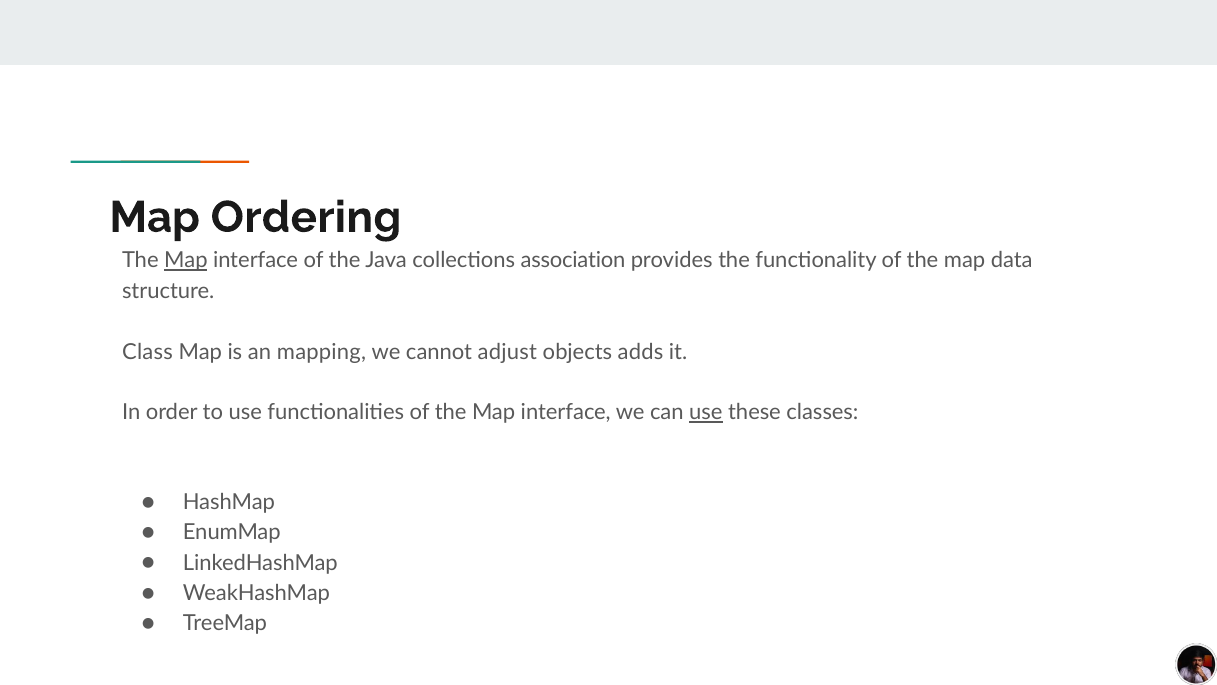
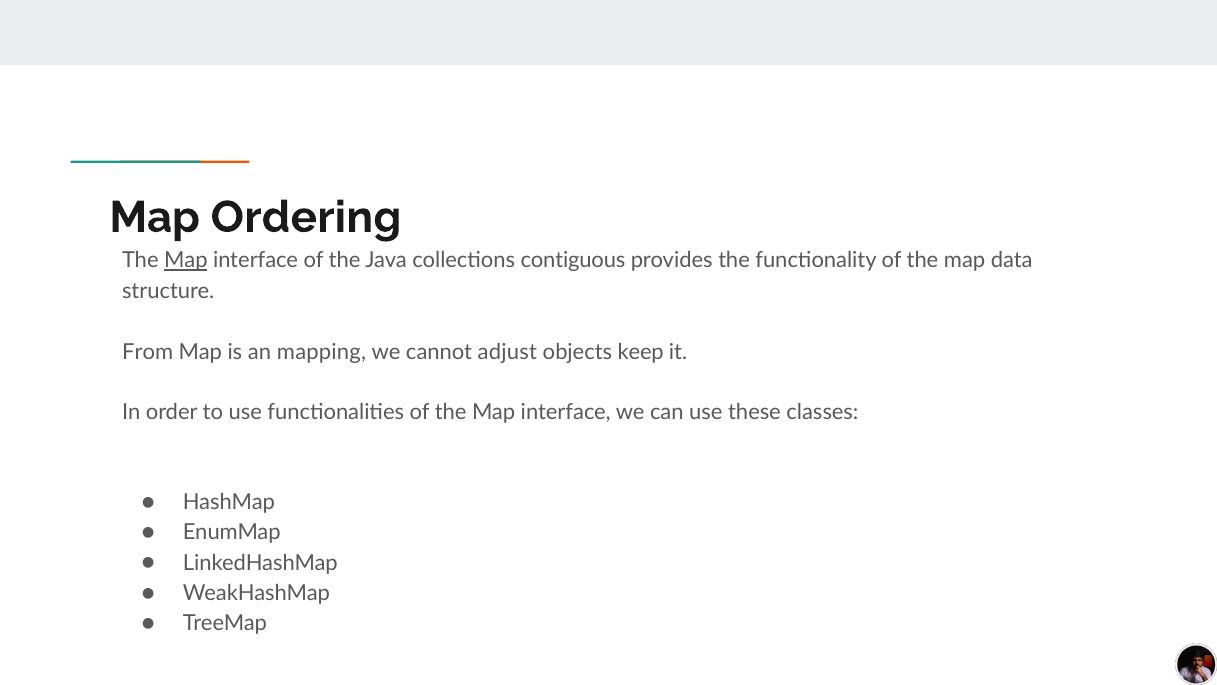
association: association -> contiguous
Class: Class -> From
adds: adds -> keep
use at (706, 412) underline: present -> none
